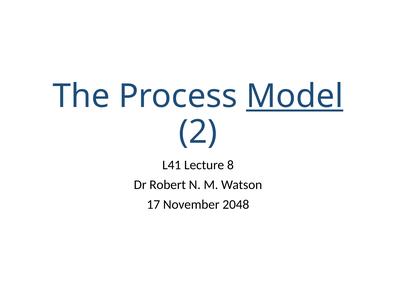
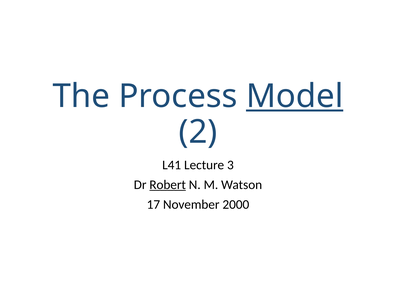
8: 8 -> 3
Robert underline: none -> present
2048: 2048 -> 2000
